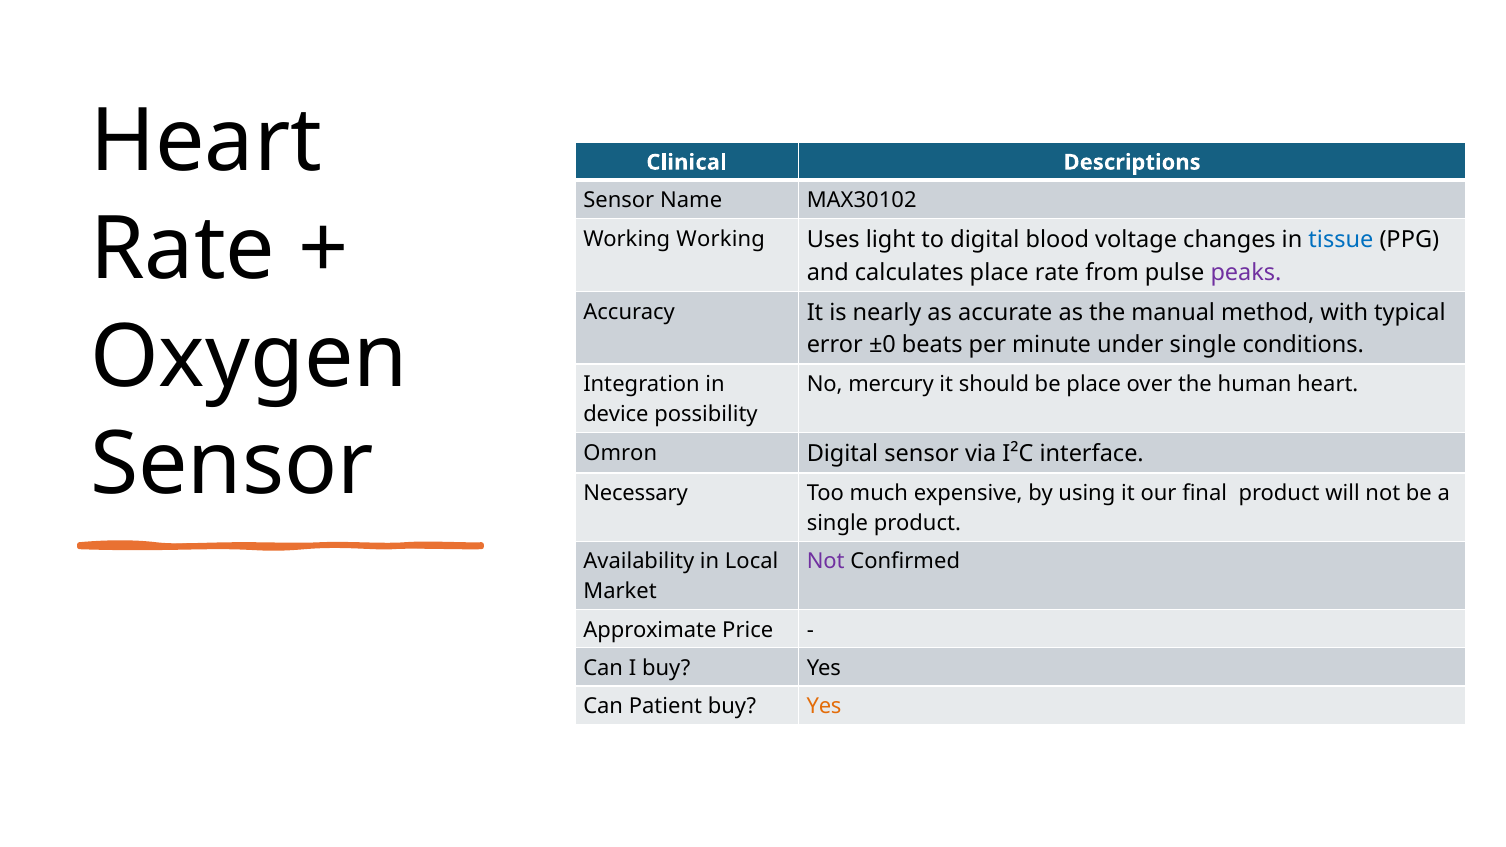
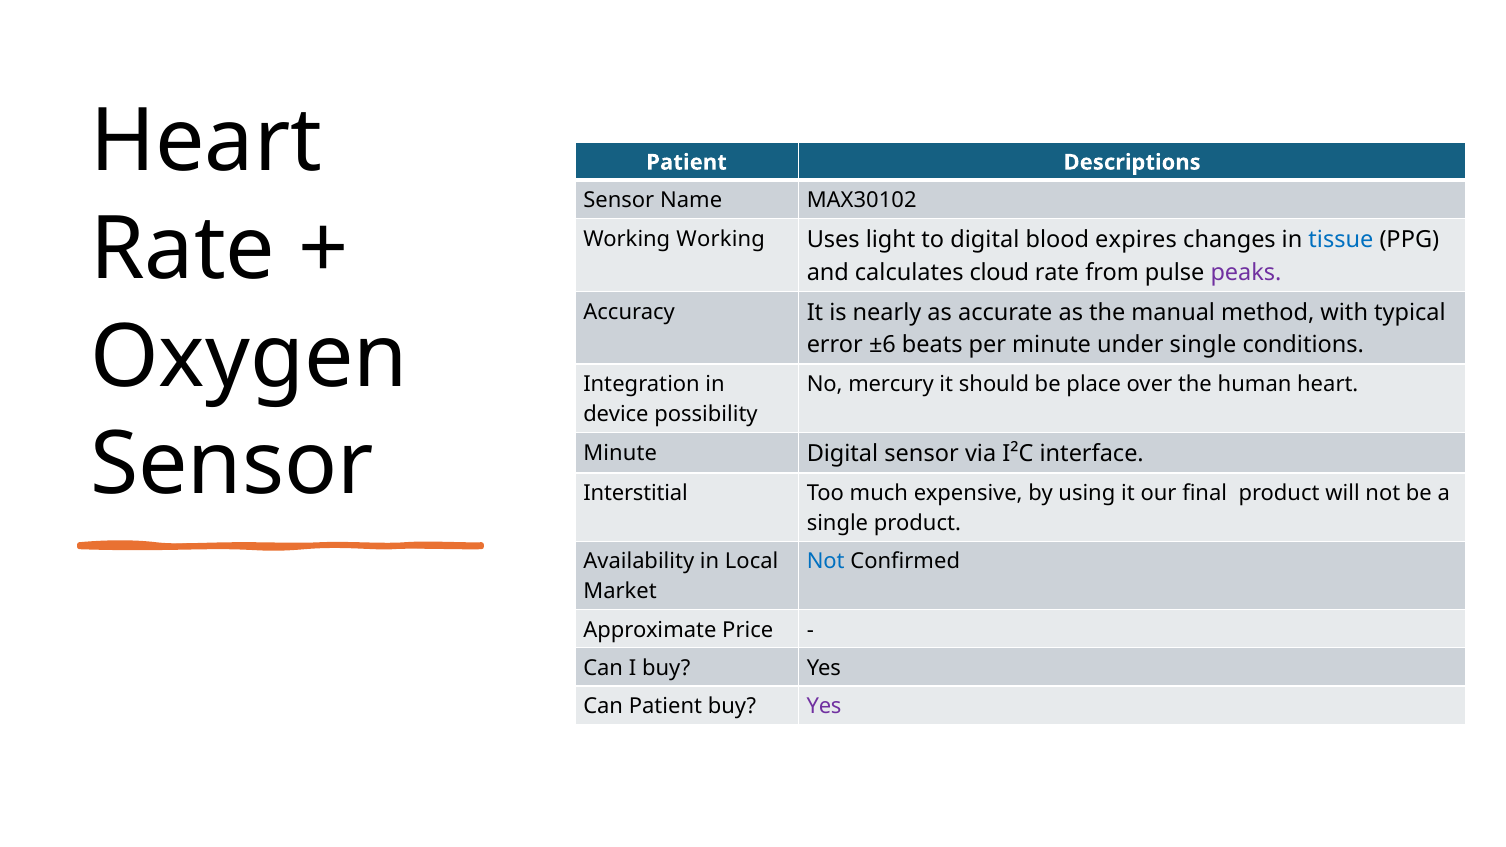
Clinical at (687, 162): Clinical -> Patient
voltage: voltage -> expires
calculates place: place -> cloud
±0: ±0 -> ±6
Omron at (620, 453): Omron -> Minute
Necessary: Necessary -> Interstitial
Not at (826, 562) colour: purple -> blue
Yes at (824, 707) colour: orange -> purple
